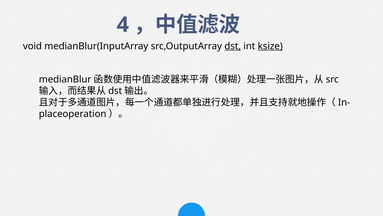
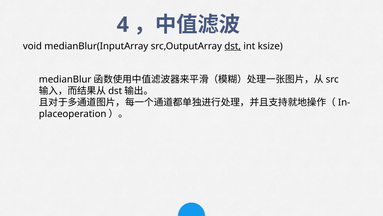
ksize underline: present -> none
